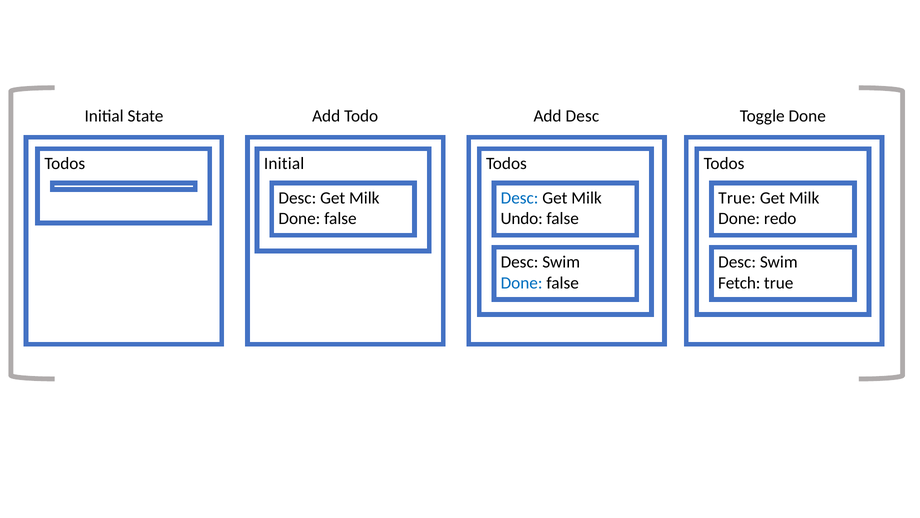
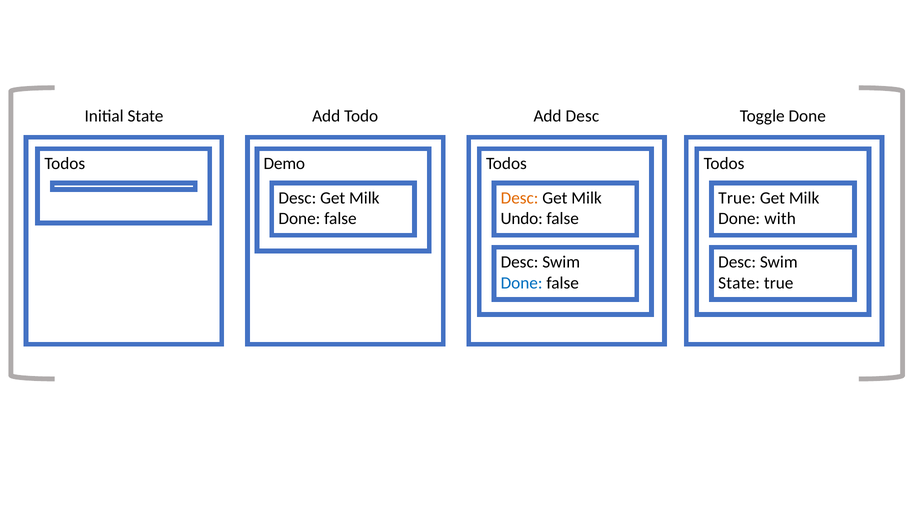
Initial at (284, 163): Initial -> Demo
Desc at (520, 198) colour: blue -> orange
redo: redo -> with
Fetch at (739, 283): Fetch -> State
